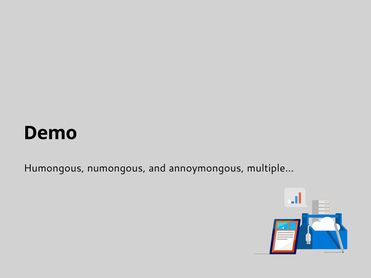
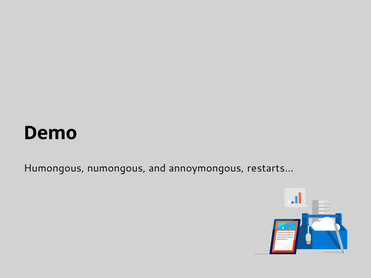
multiple…: multiple… -> restarts…
